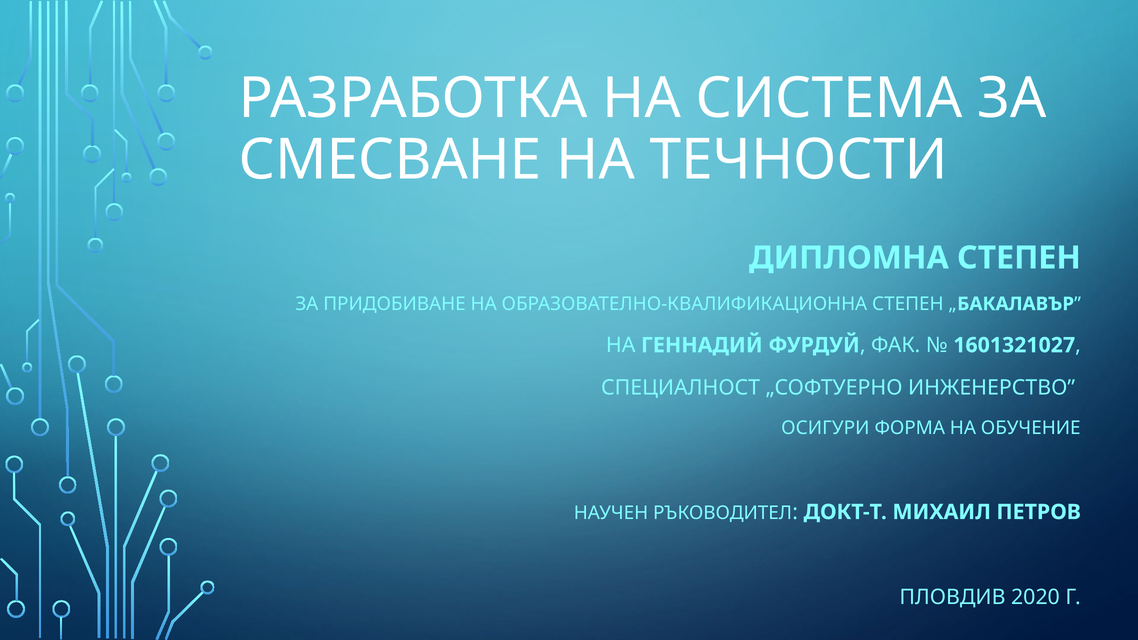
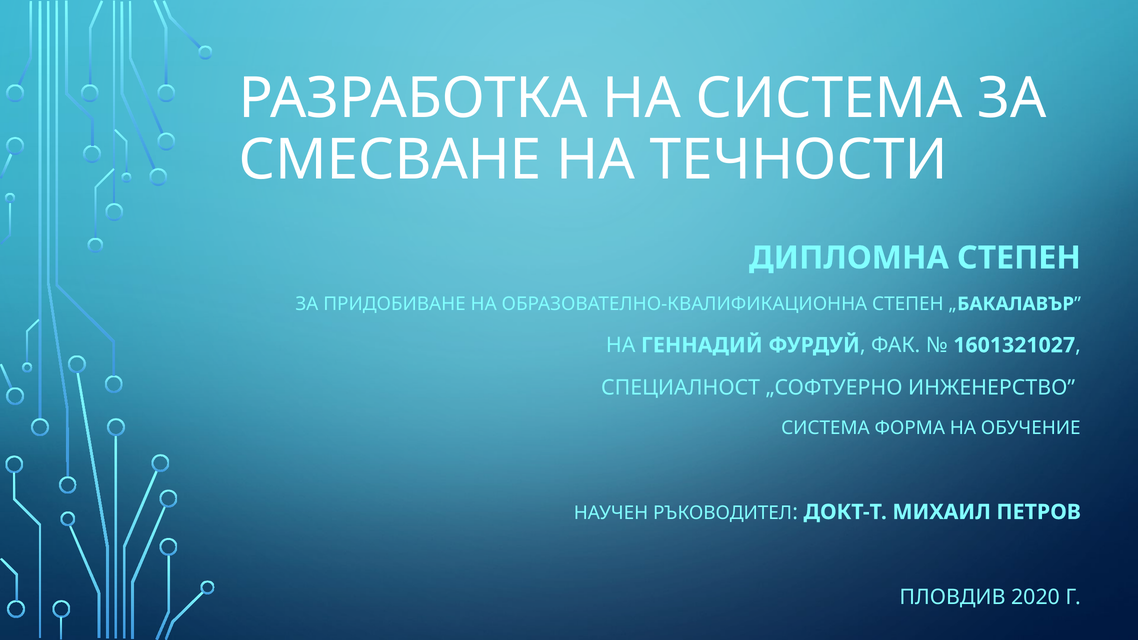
ОСИГУРИ at (825, 428): ОСИГУРИ -> СИСТЕМА
